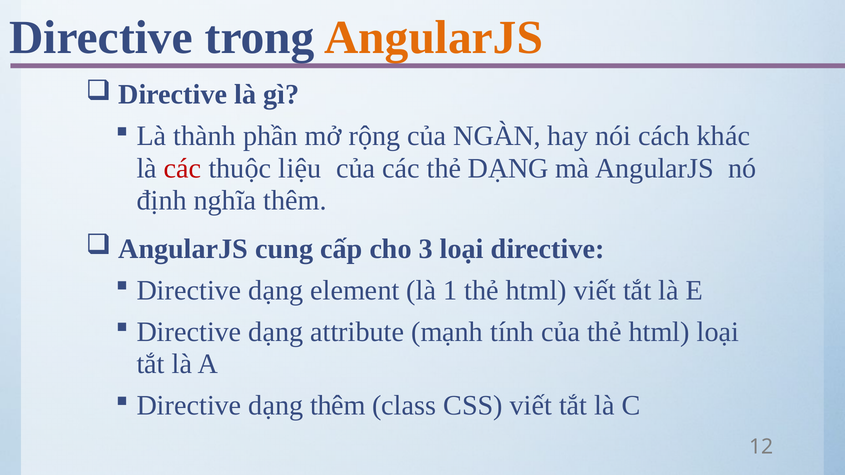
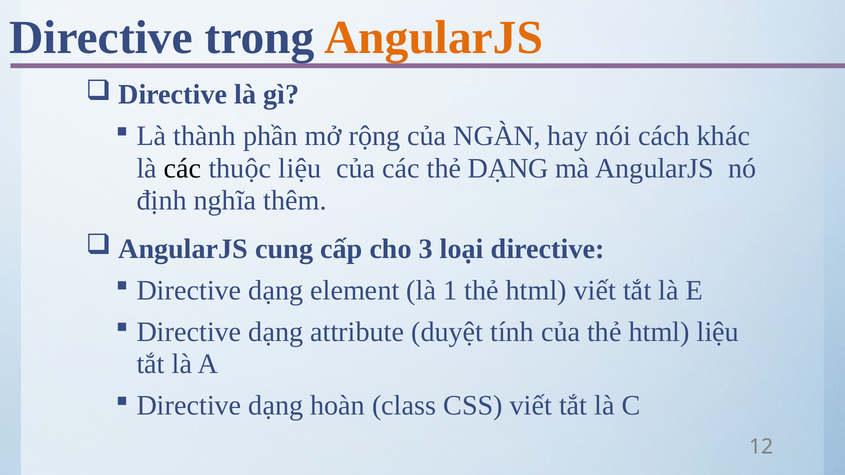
các at (183, 168) colour: red -> black
mạnh: mạnh -> duyệt
html loại: loại -> liệu
dạng thêm: thêm -> hoàn
